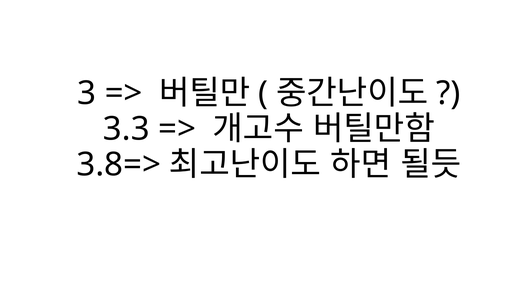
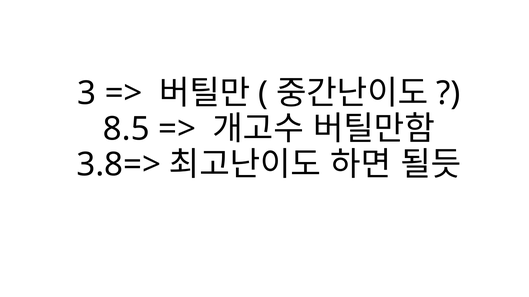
3.3: 3.3 -> 8.5
